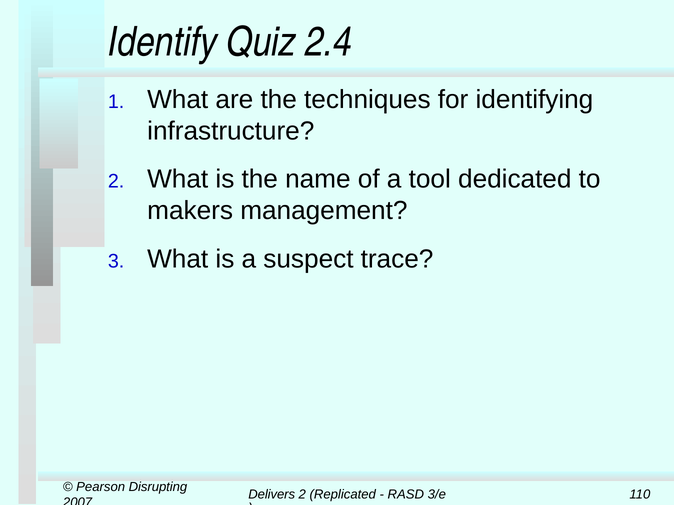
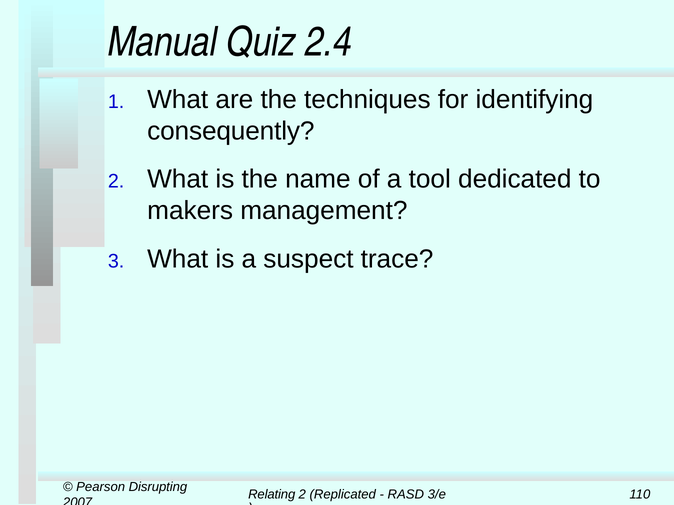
Identify: Identify -> Manual
infrastructure: infrastructure -> consequently
Delivers: Delivers -> Relating
